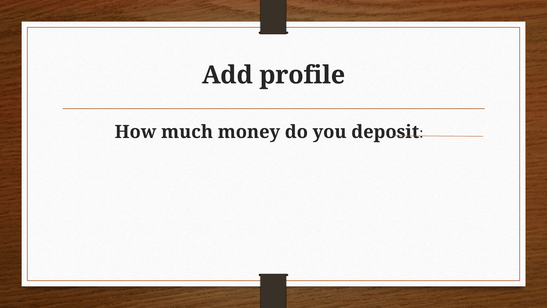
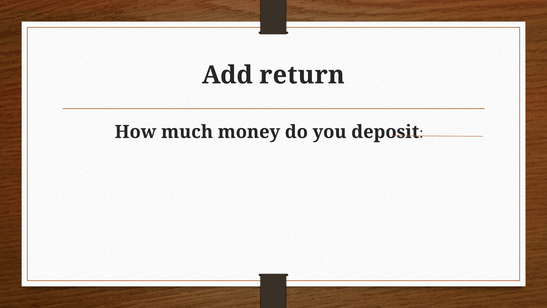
profile: profile -> return
